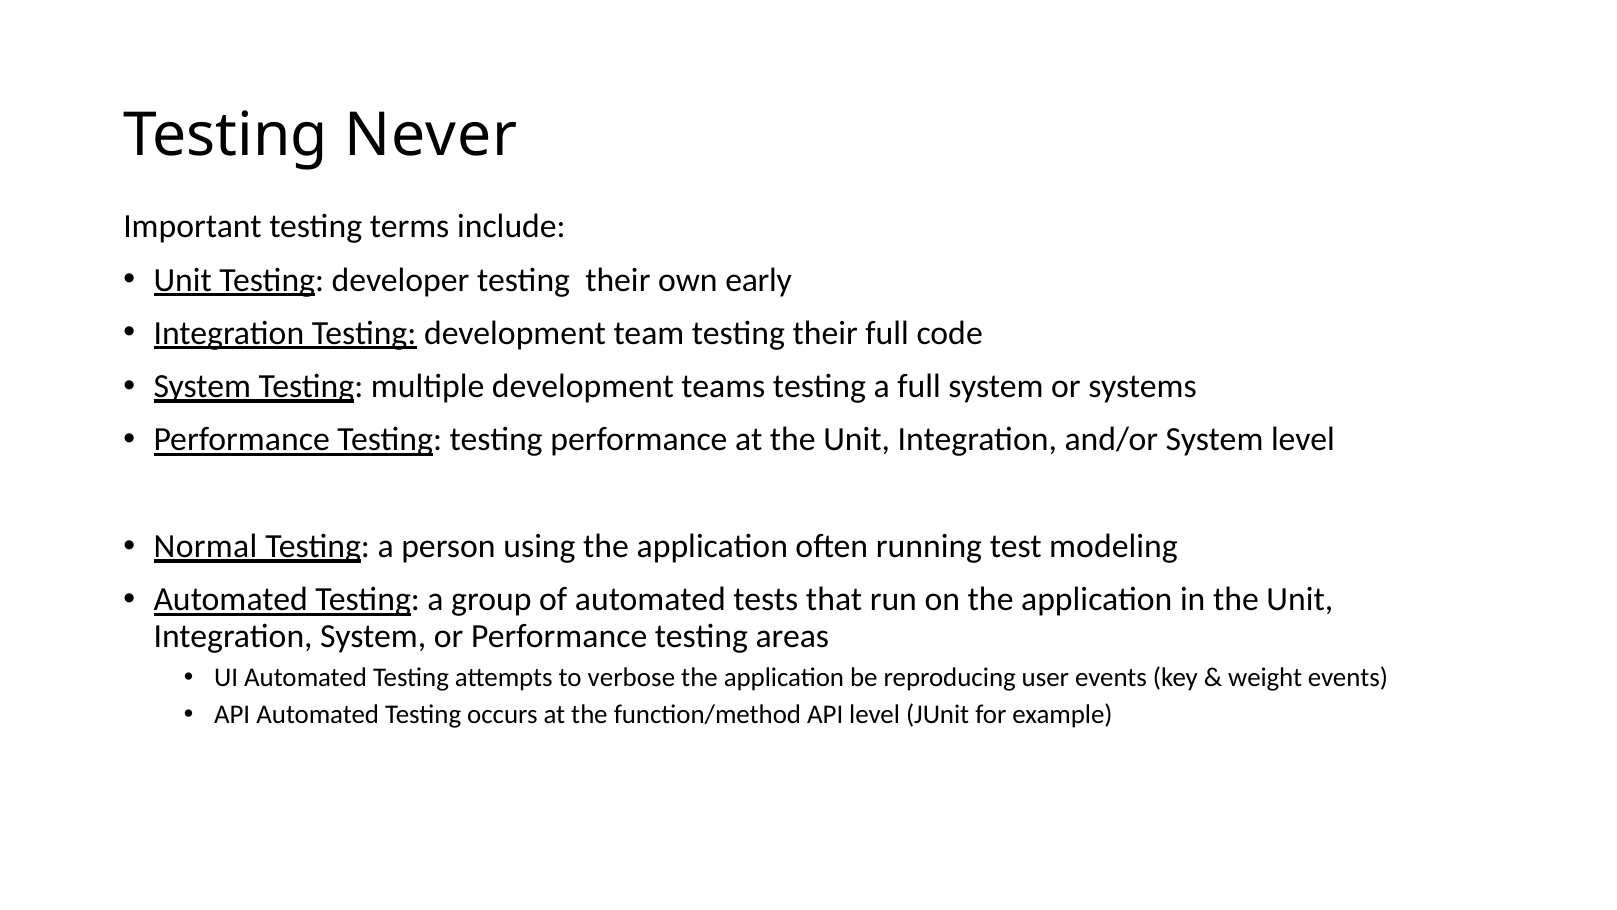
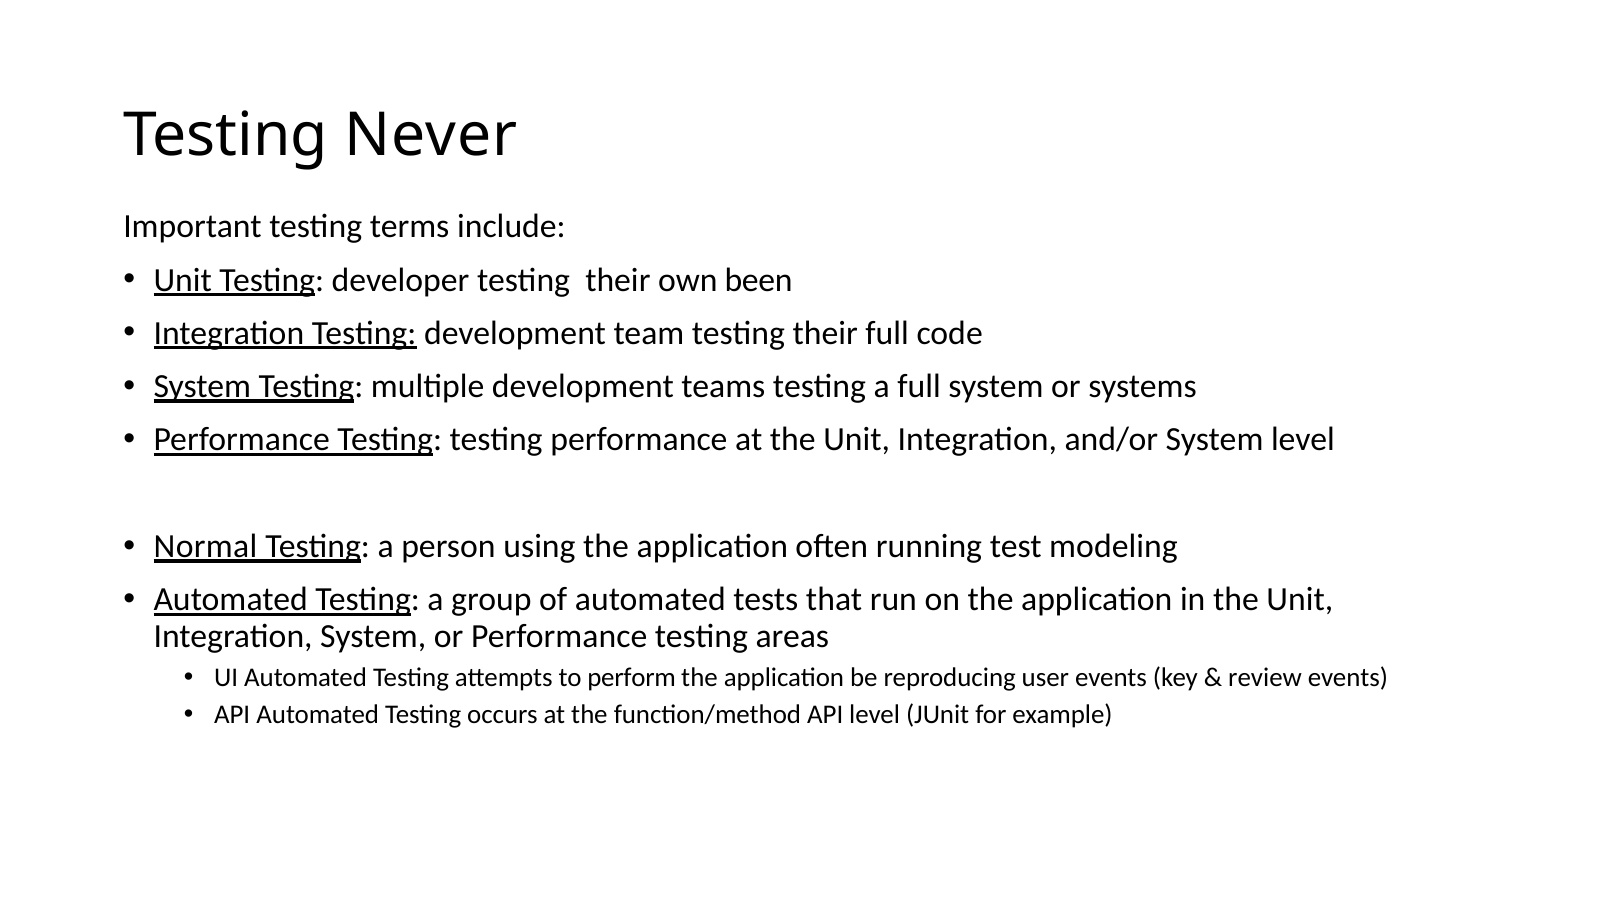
early: early -> been
verbose: verbose -> perform
weight: weight -> review
